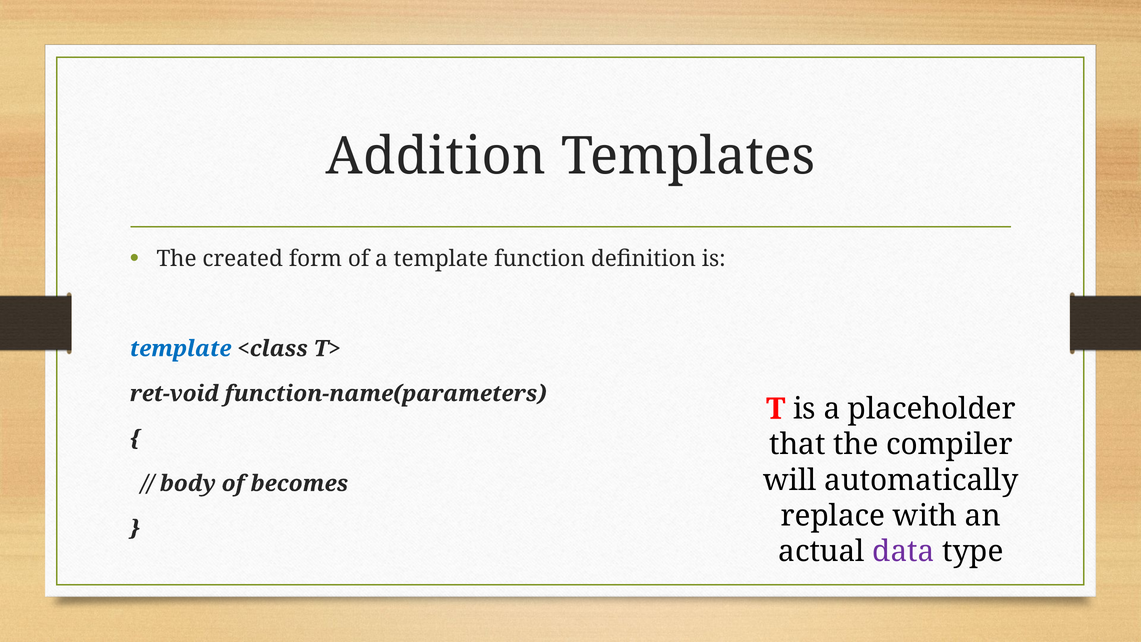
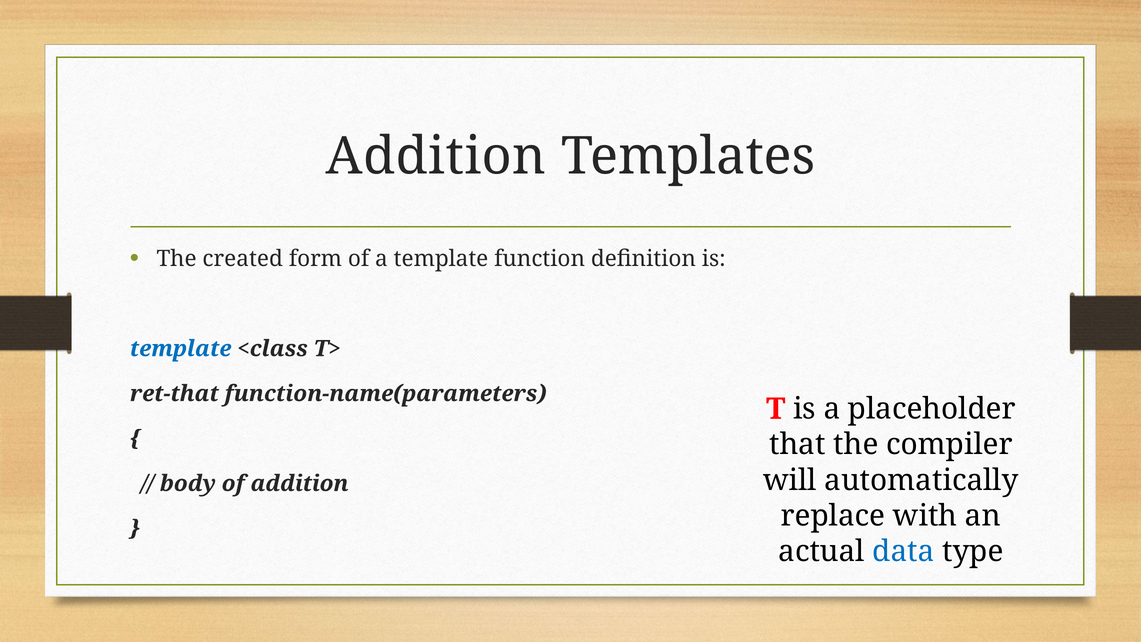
ret-void: ret-void -> ret-that
of becomes: becomes -> addition
data colour: purple -> blue
